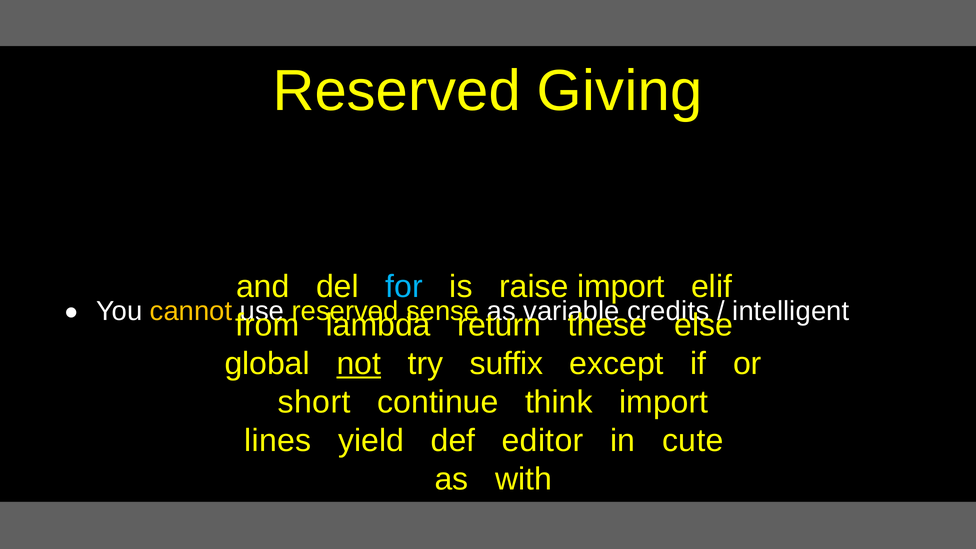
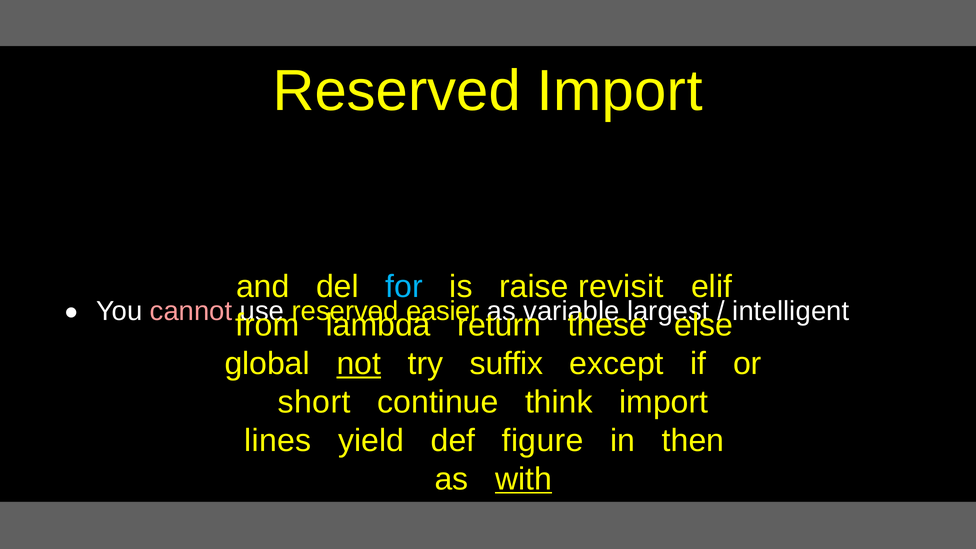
Reserved Giving: Giving -> Import
raise import: import -> revisit
cannot colour: yellow -> pink
sense: sense -> easier
credits: credits -> largest
editor: editor -> figure
cute: cute -> then
with underline: none -> present
